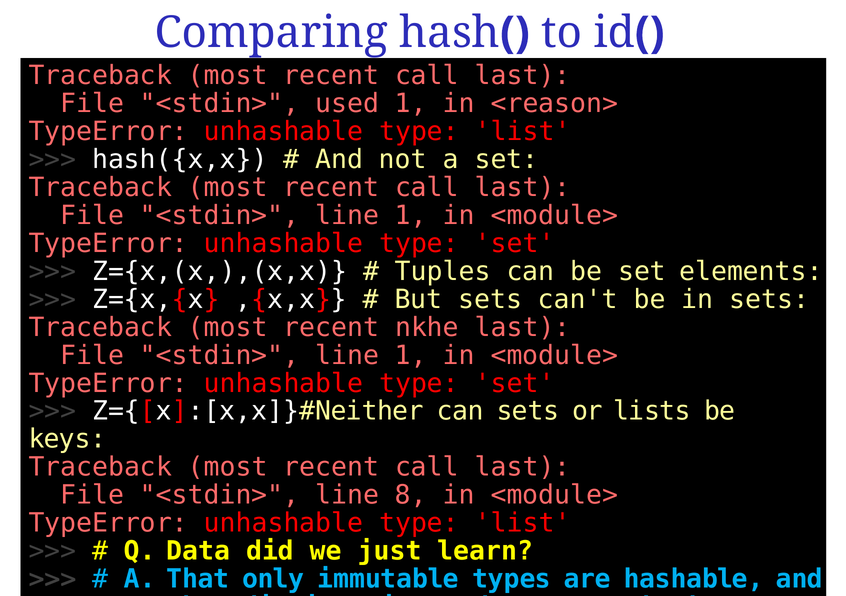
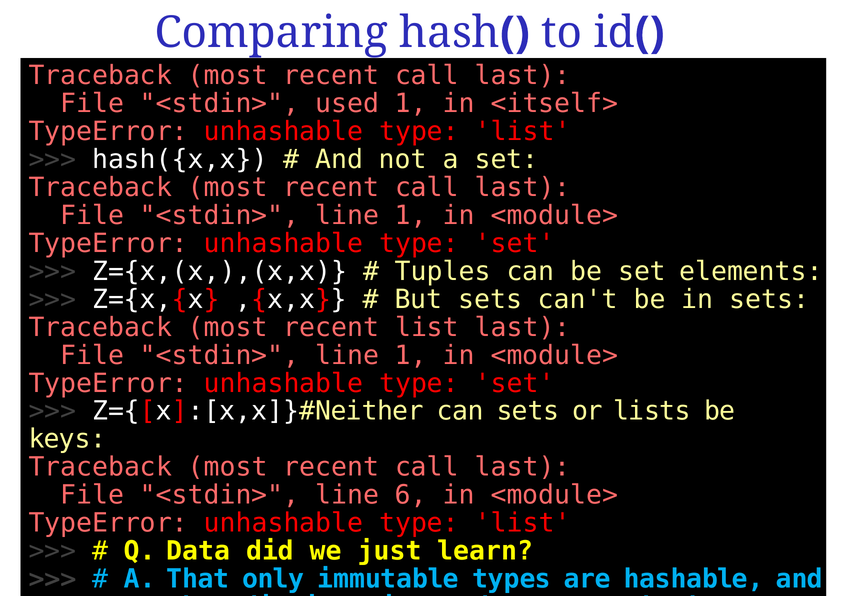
<reason>: <reason> -> <itself>
recent nkhe: nkhe -> list
8: 8 -> 6
